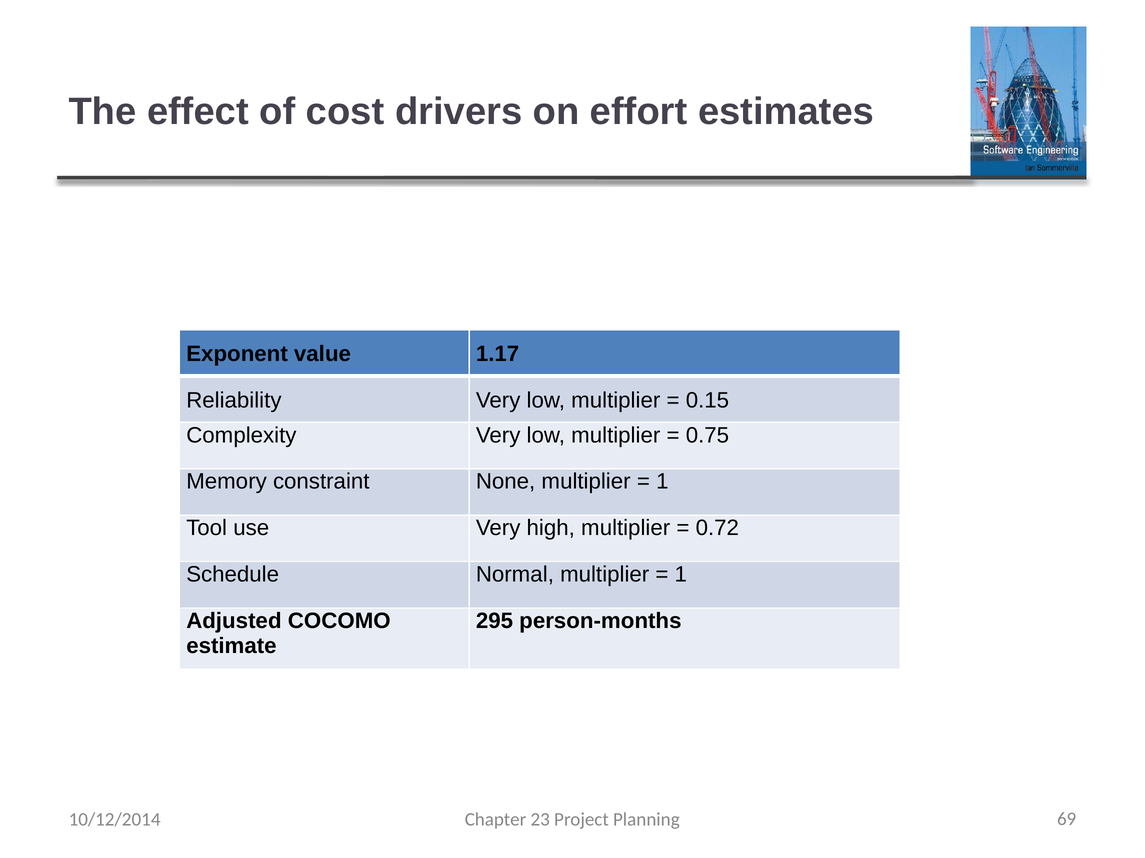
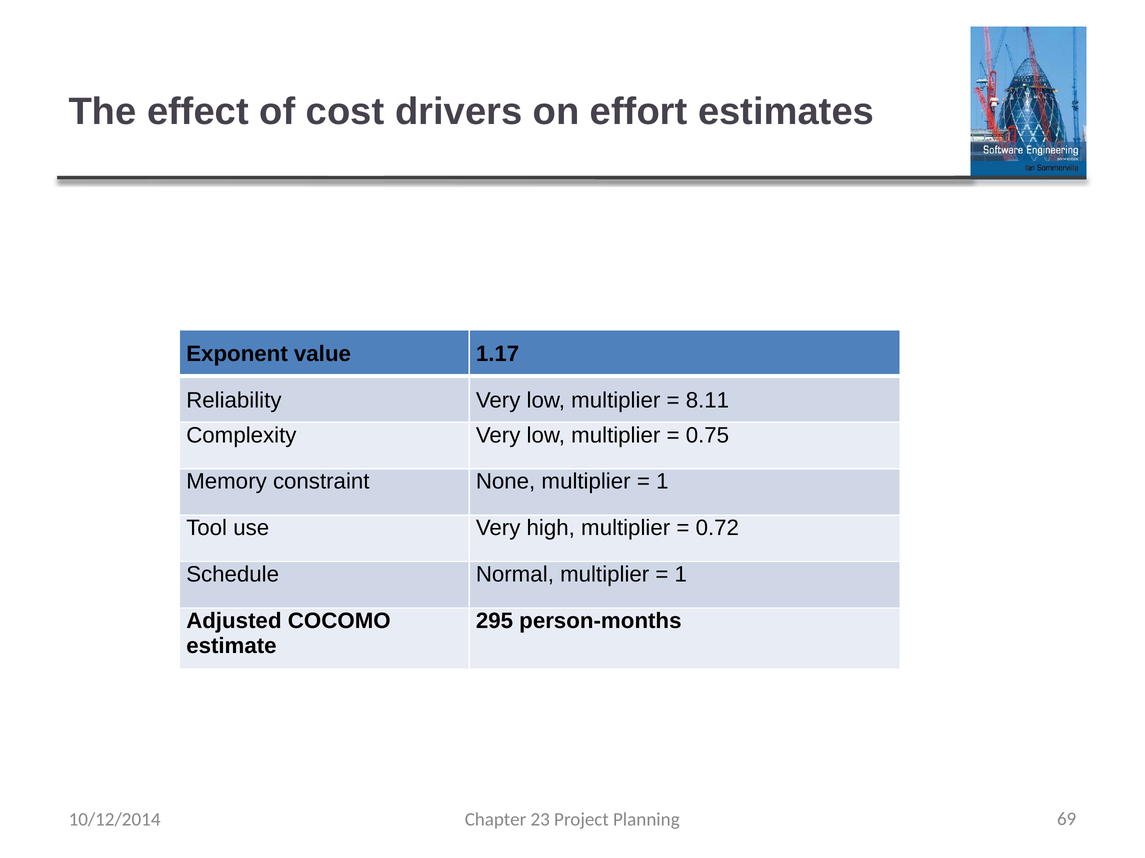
0.15: 0.15 -> 8.11
